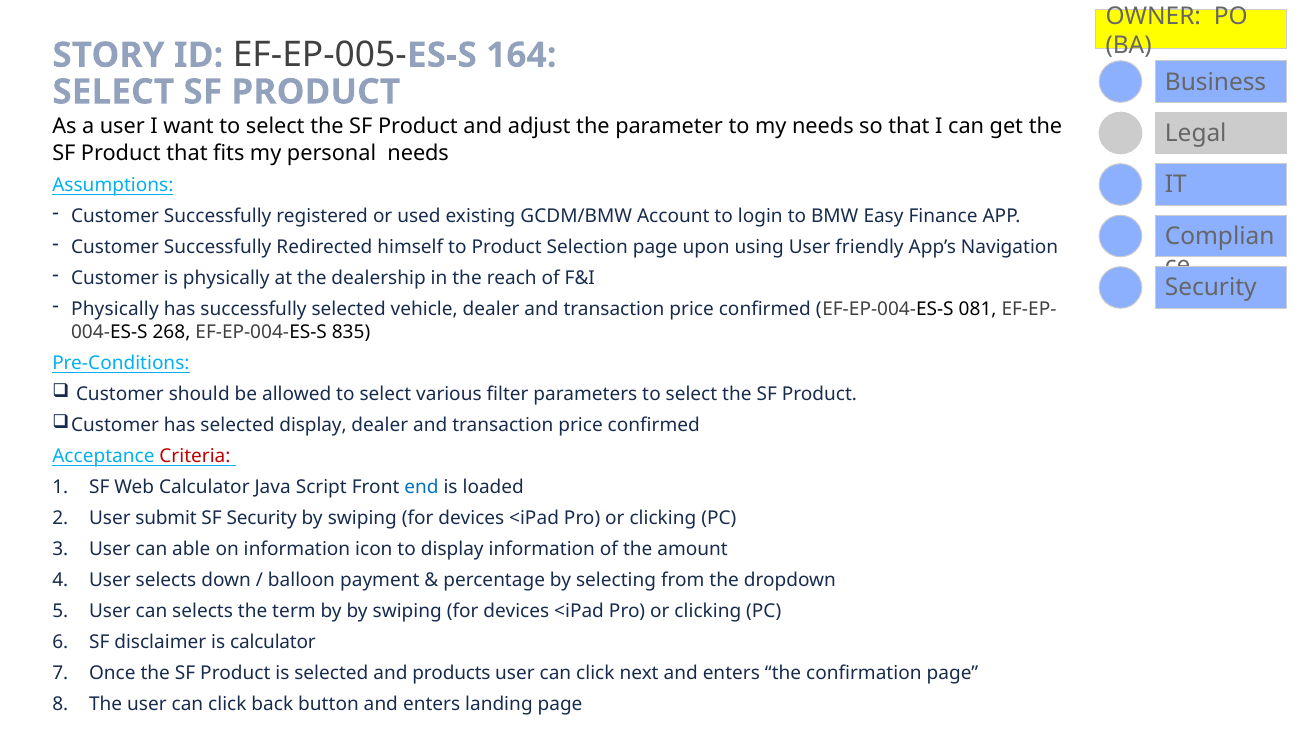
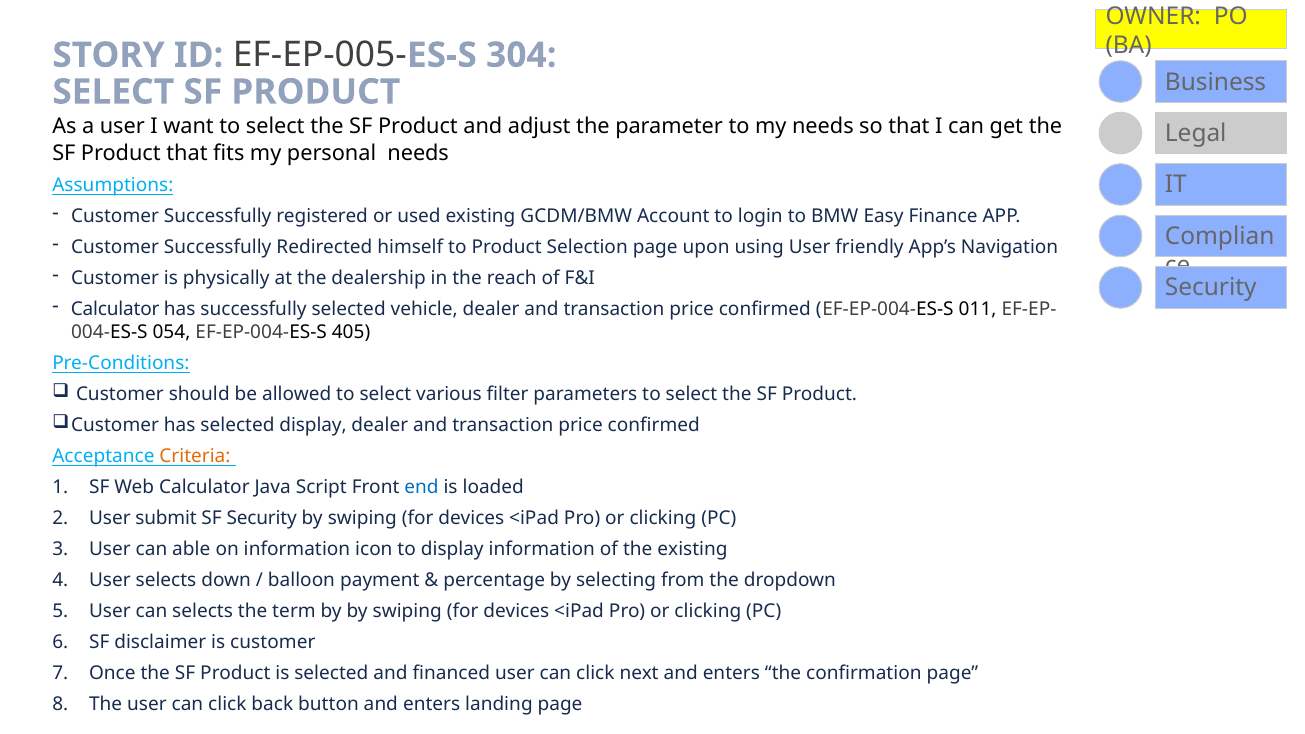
164: 164 -> 304
Physically at (115, 309): Physically -> Calculator
081: 081 -> 011
268: 268 -> 054
835: 835 -> 405
Criteria colour: red -> orange
the amount: amount -> existing
is calculator: calculator -> customer
products: products -> financed
